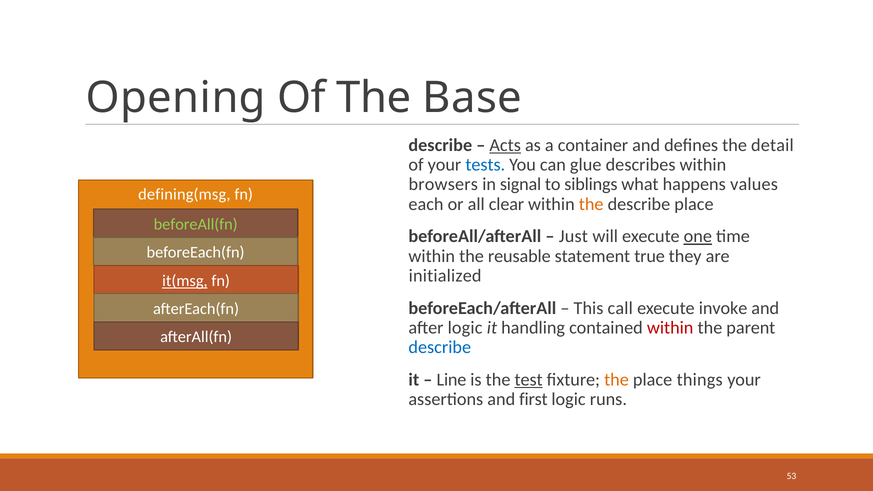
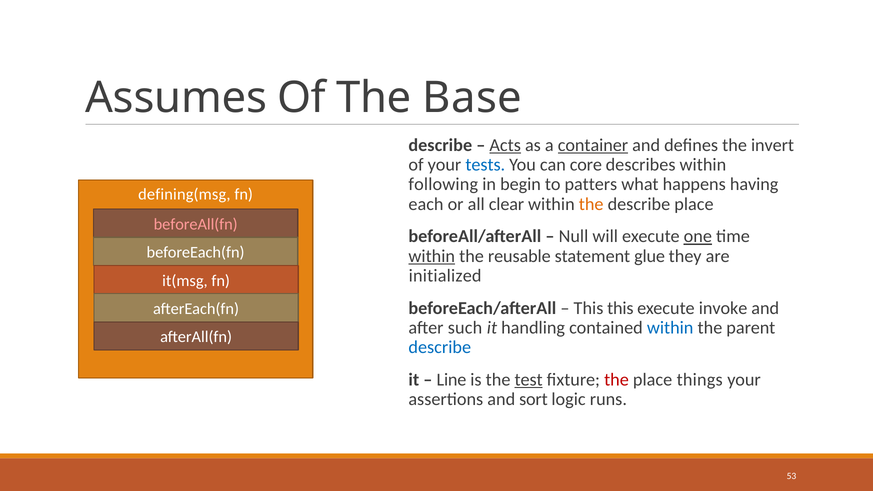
Opening: Opening -> Assumes
container underline: none -> present
detail: detail -> invert
glue: glue -> core
browsers: browsers -> following
signal: signal -> begin
siblings: siblings -> patters
values: values -> having
beforeAll(fn colour: light green -> pink
Just: Just -> Null
within at (432, 256) underline: none -> present
true: true -> glue
it(msg underline: present -> none
This call: call -> this
after logic: logic -> such
within at (670, 328) colour: red -> blue
the at (616, 380) colour: orange -> red
first: first -> sort
